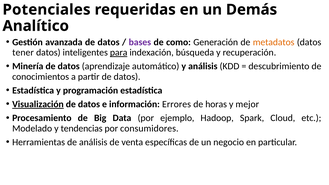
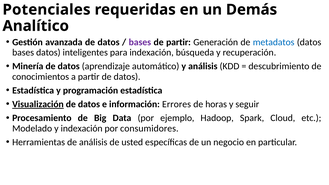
de como: como -> partir
metadatos colour: orange -> blue
tener at (23, 52): tener -> bases
para underline: present -> none
mejor: mejor -> seguir
y tendencias: tendencias -> indexación
venta: venta -> usted
